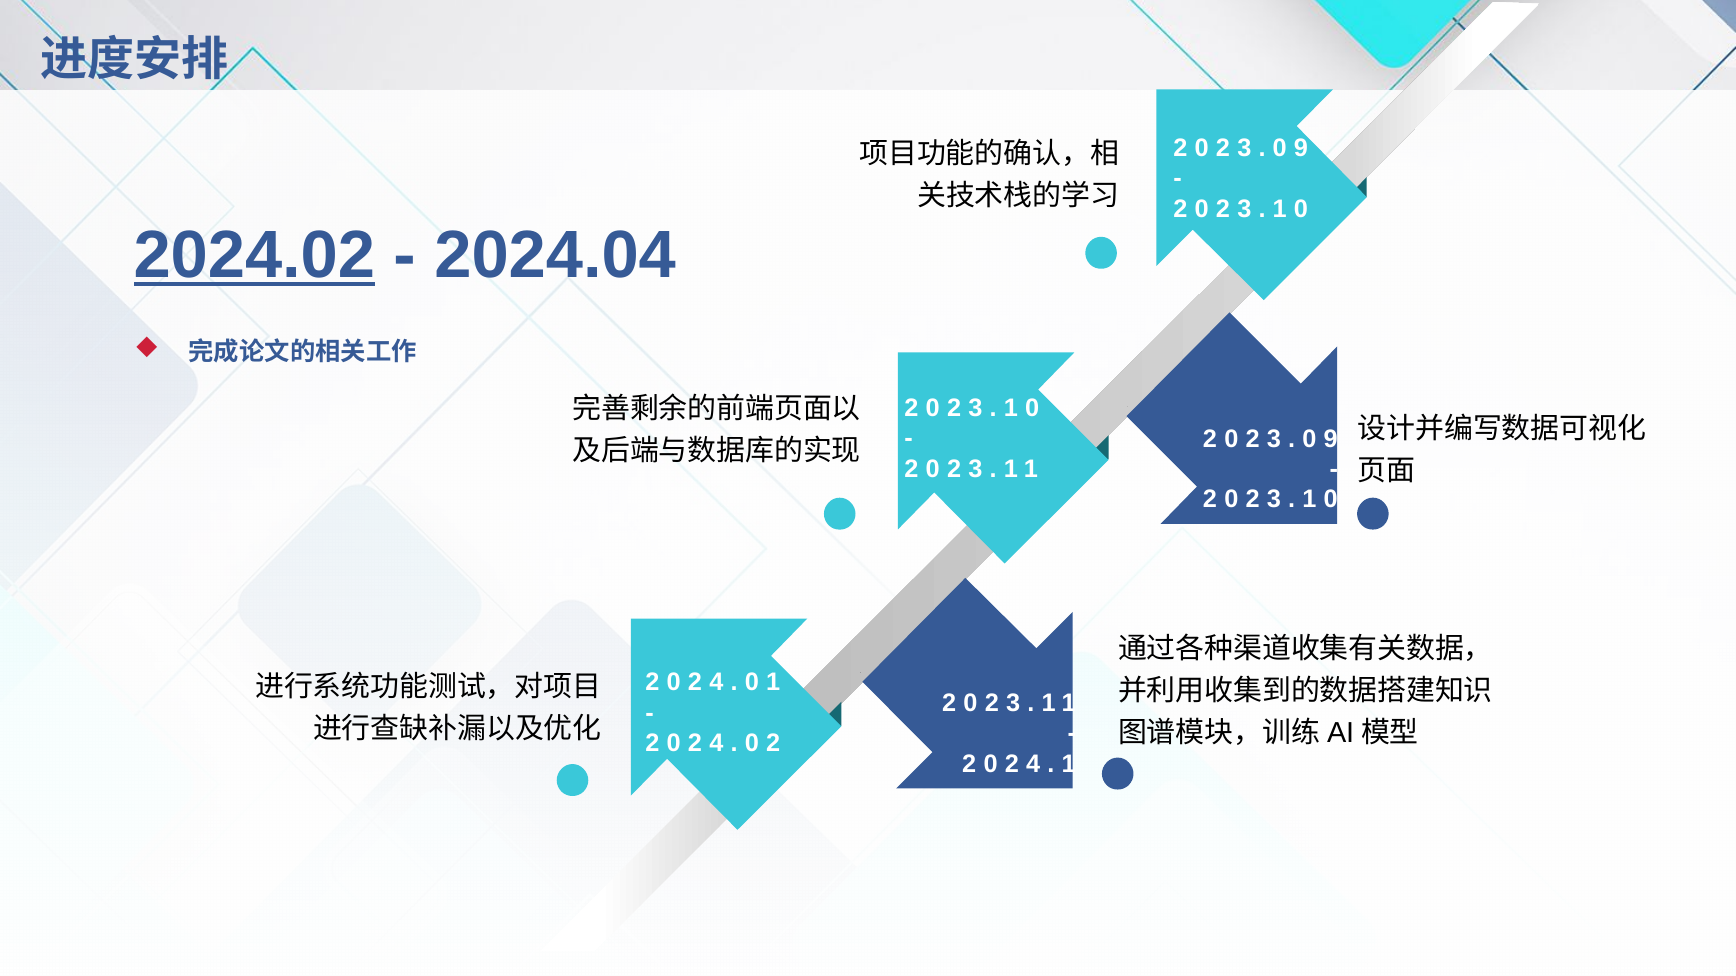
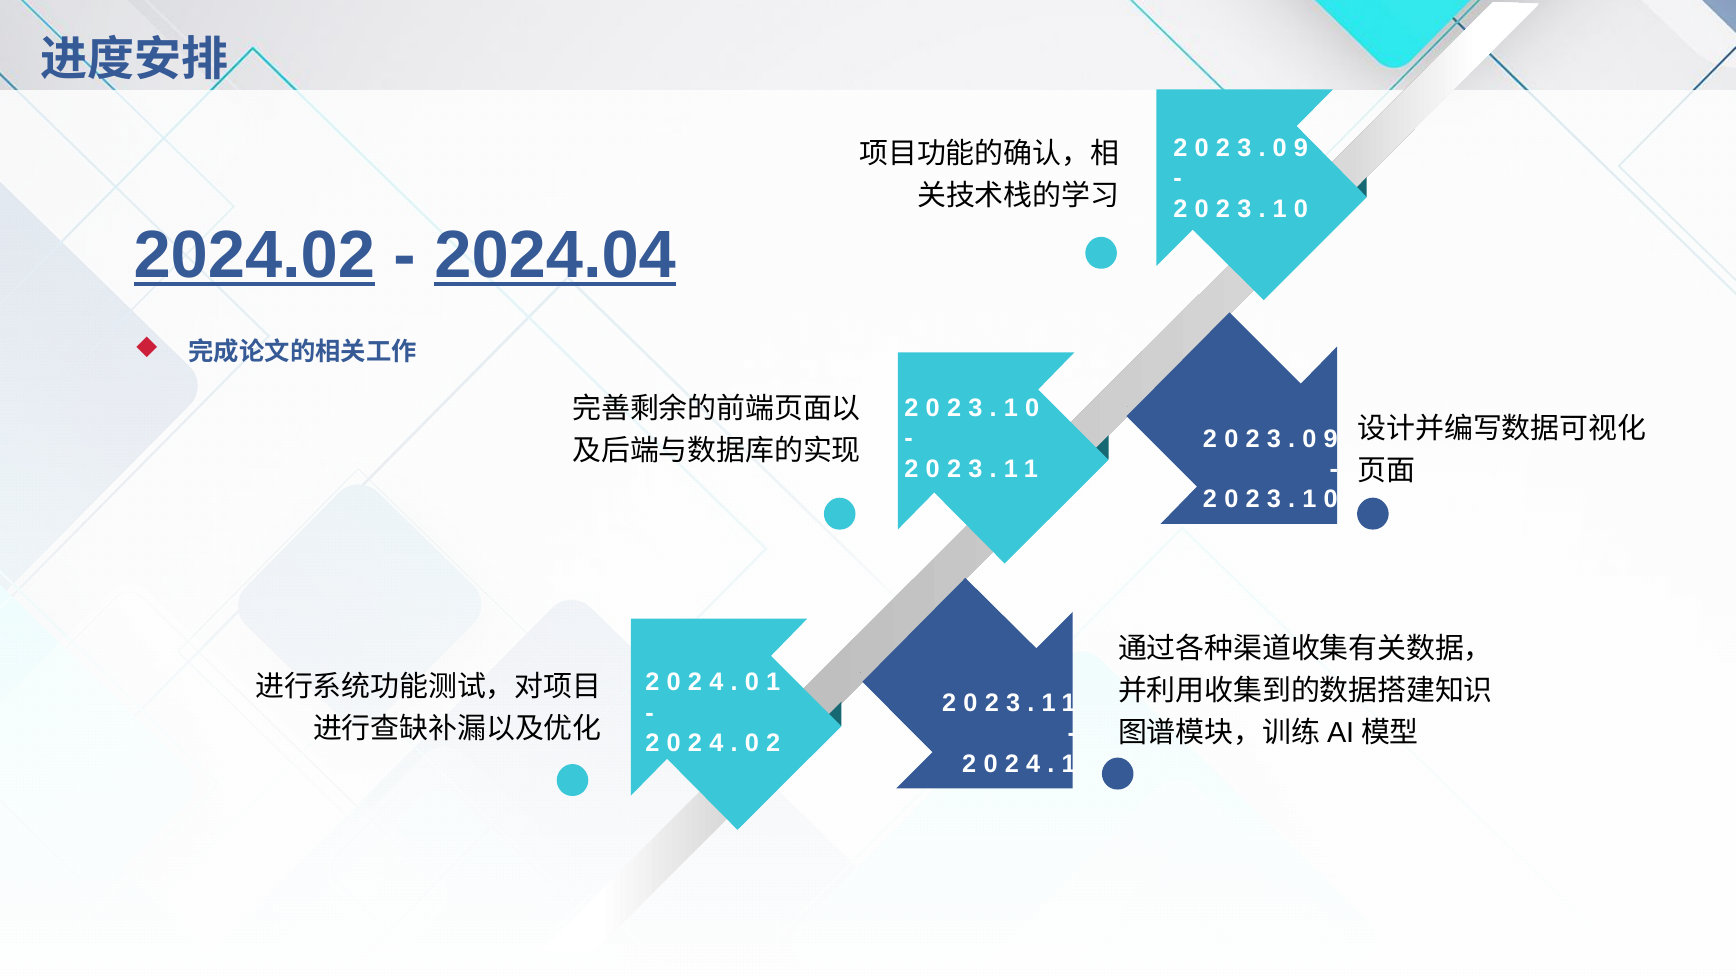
2024.04 underline: none -> present
